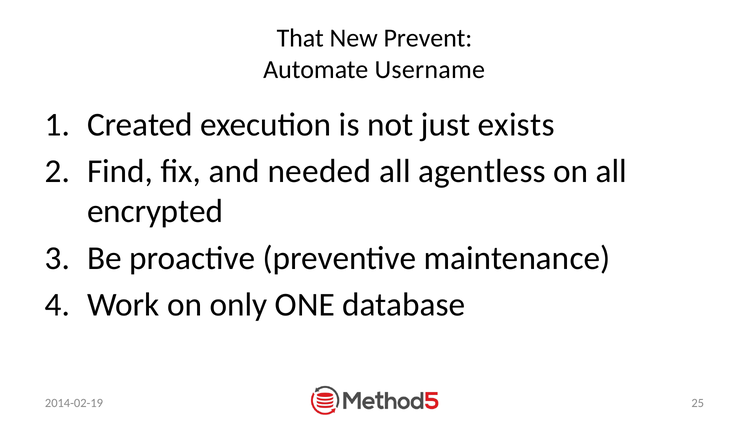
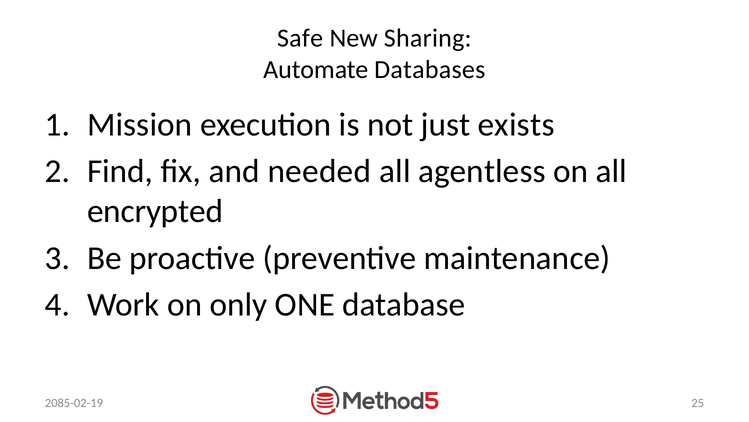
That: That -> Safe
Prevent: Prevent -> Sharing
Username: Username -> Databases
Created: Created -> Mission
2014-02-19: 2014-02-19 -> 2085-02-19
